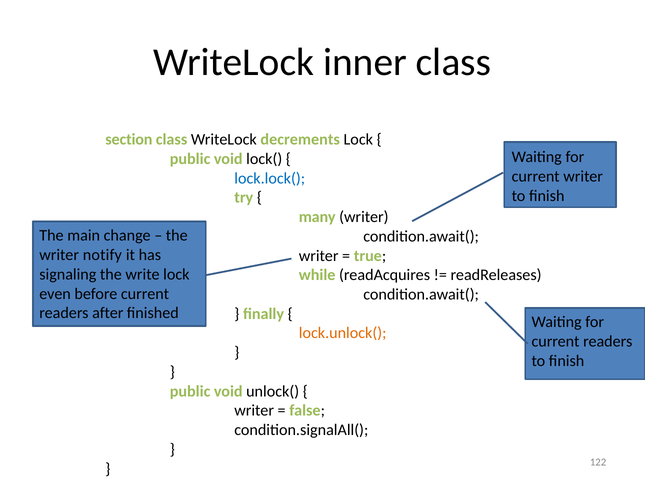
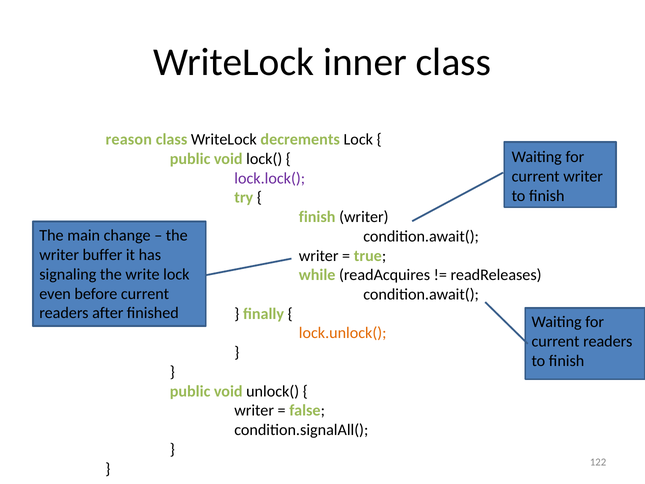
section: section -> reason
lock.lock( colour: blue -> purple
many at (317, 217): many -> finish
notify: notify -> buffer
